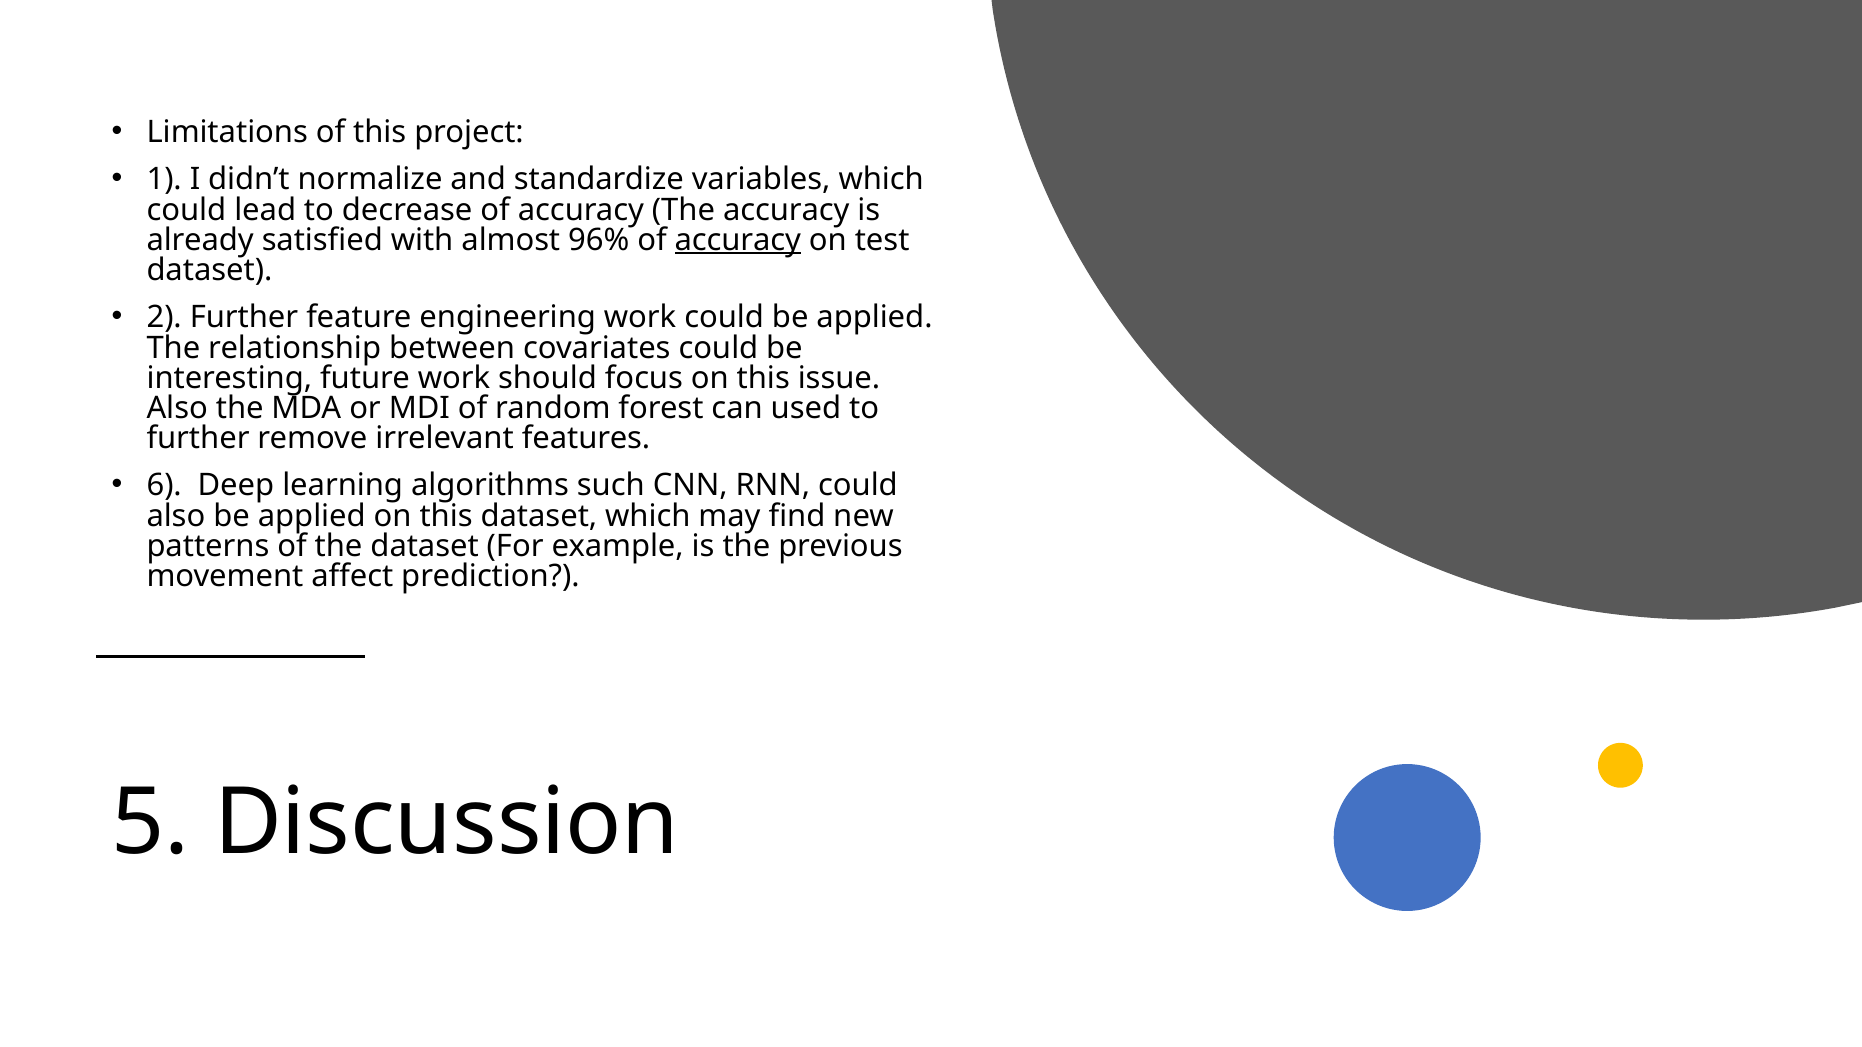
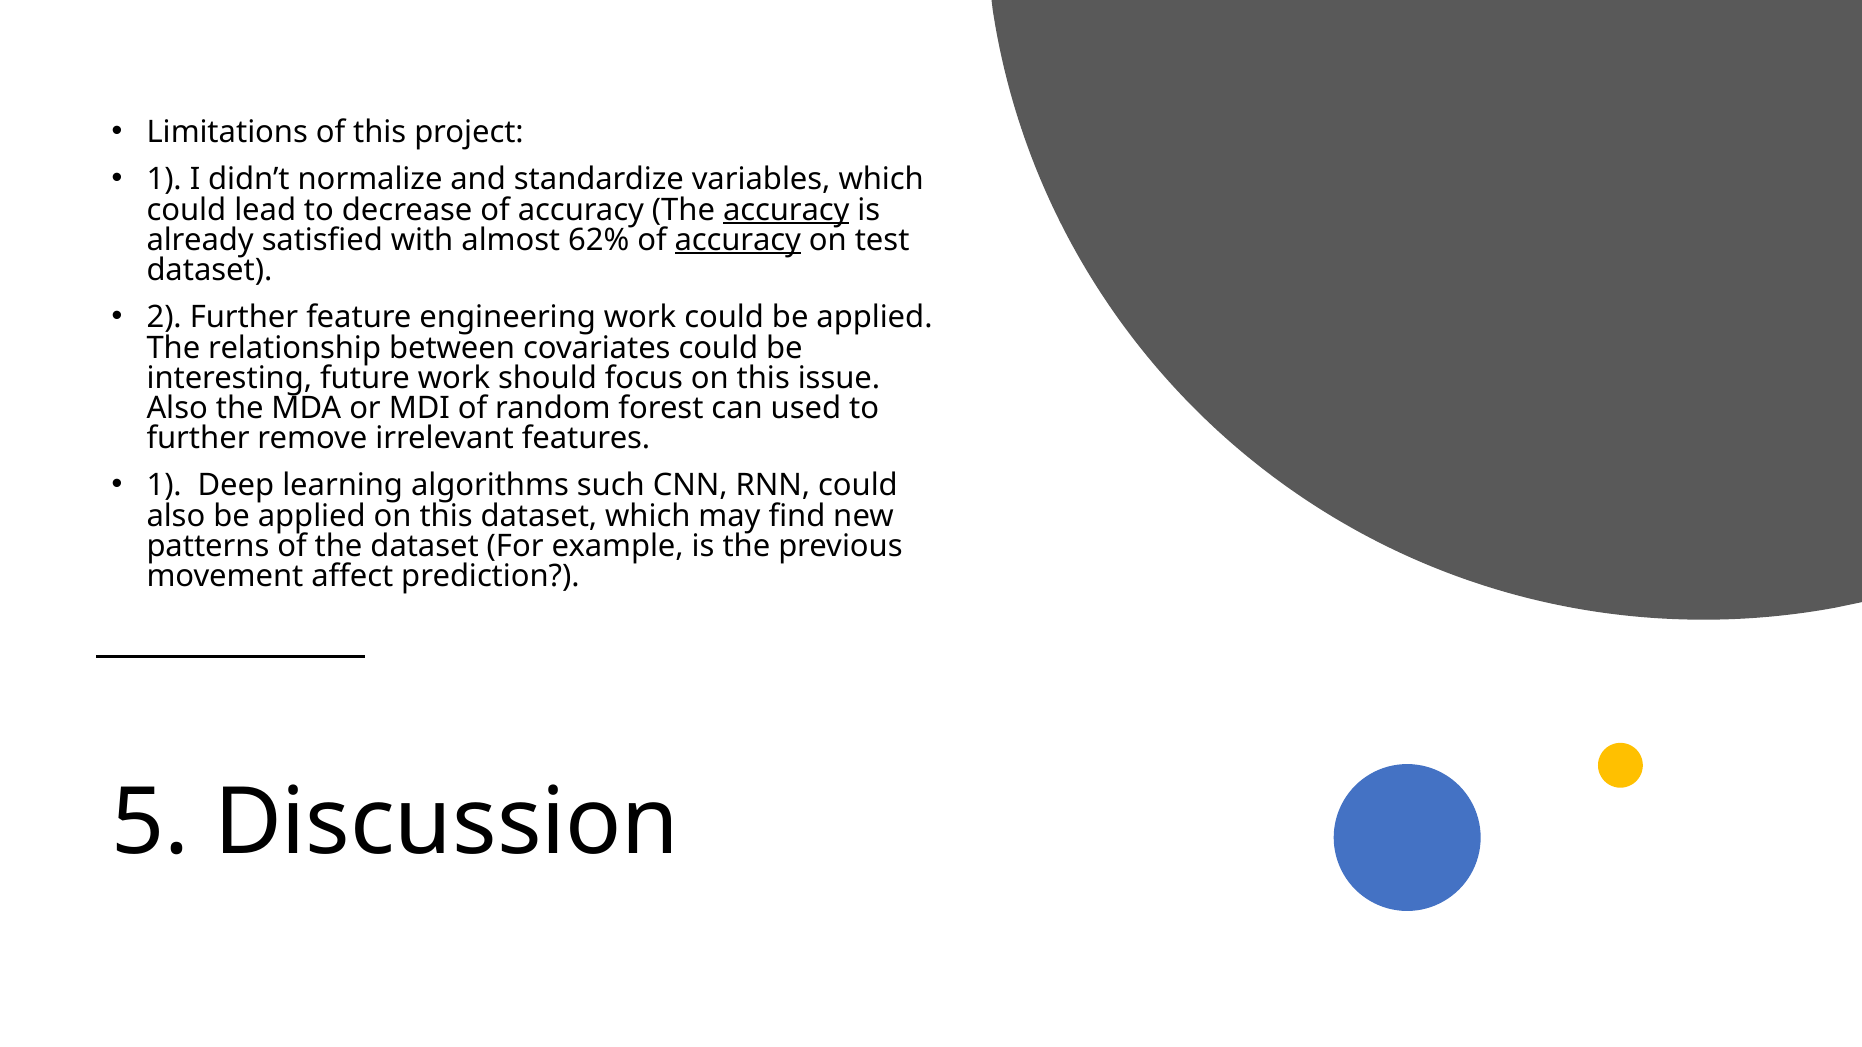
accuracy at (786, 210) underline: none -> present
96%: 96% -> 62%
6 at (164, 486): 6 -> 1
